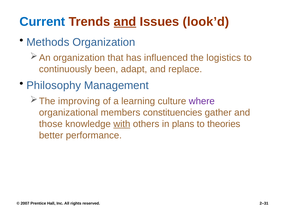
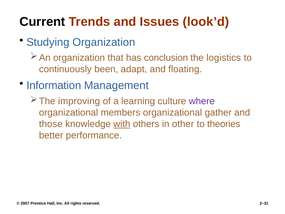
Current colour: blue -> black
and at (125, 22) underline: present -> none
Methods: Methods -> Studying
influenced: influenced -> conclusion
replace: replace -> floating
Philosophy: Philosophy -> Information
members constituencies: constituencies -> organizational
plans: plans -> other
